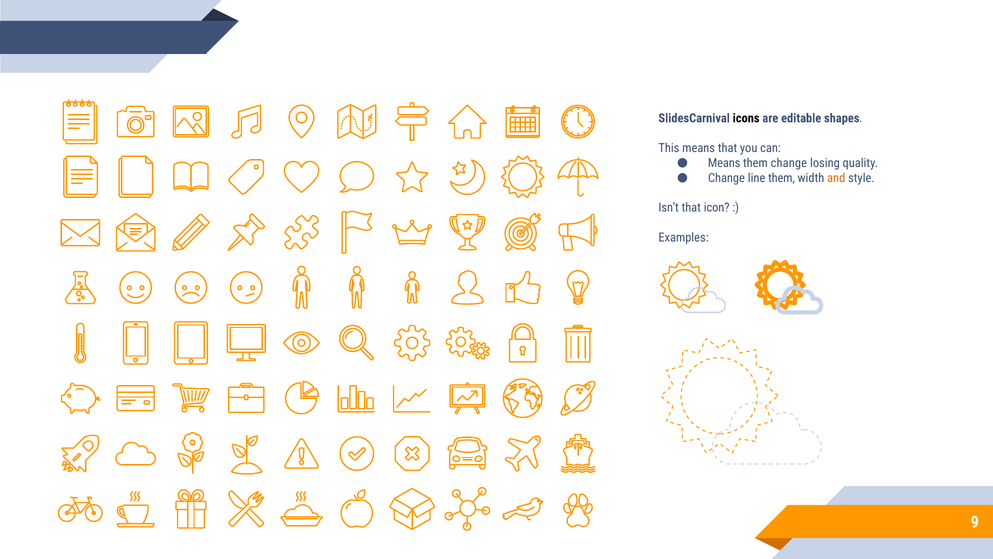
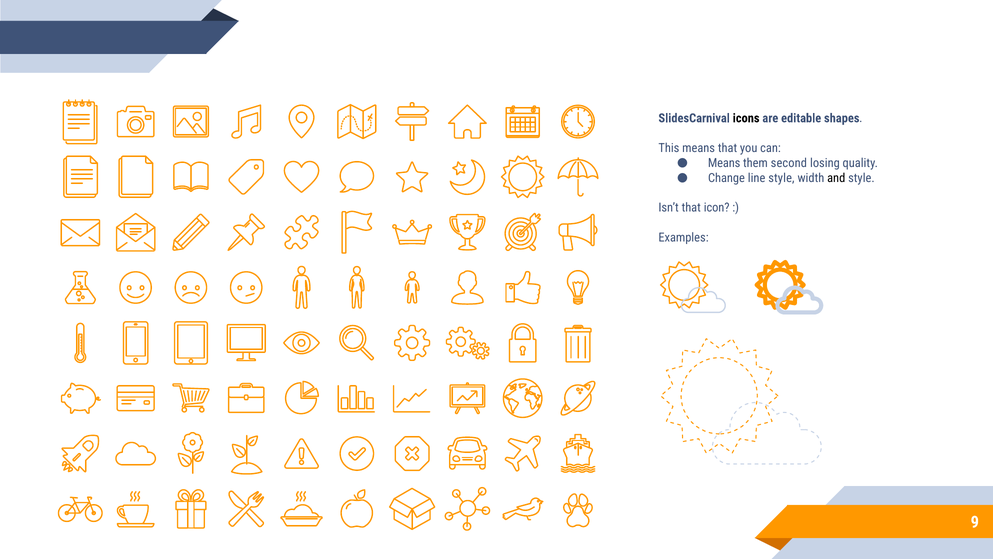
them change: change -> second
line them: them -> style
and colour: orange -> black
